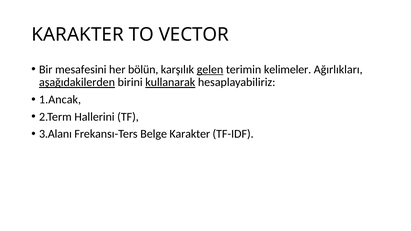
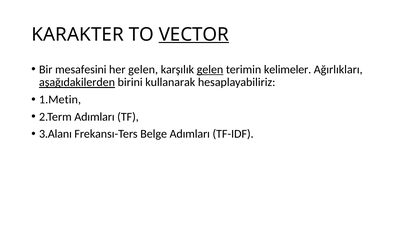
VECTOR underline: none -> present
her bölün: bölün -> gelen
kullanarak underline: present -> none
1.Ancak: 1.Ancak -> 1.Metin
2.Term Hallerini: Hallerini -> Adımları
Belge Karakter: Karakter -> Adımları
